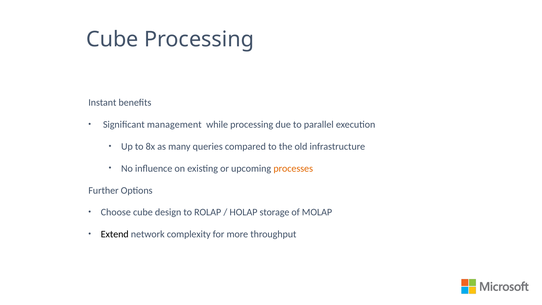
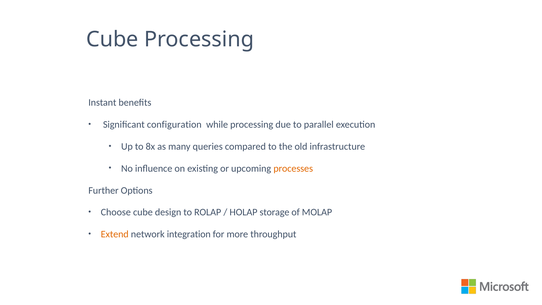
management: management -> configuration
Extend colour: black -> orange
complexity: complexity -> integration
